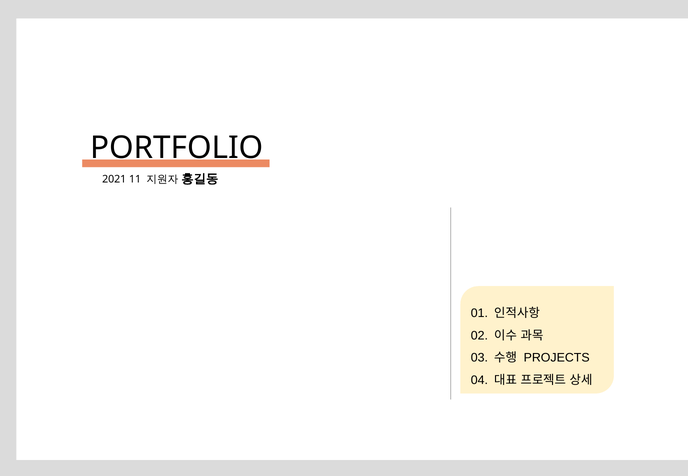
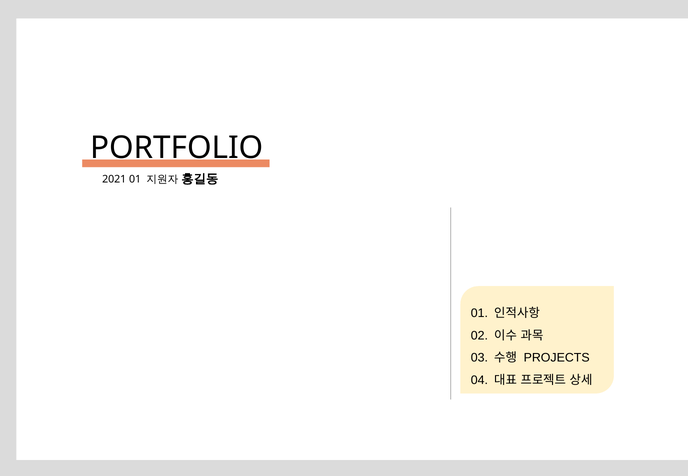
2021 11: 11 -> 01
